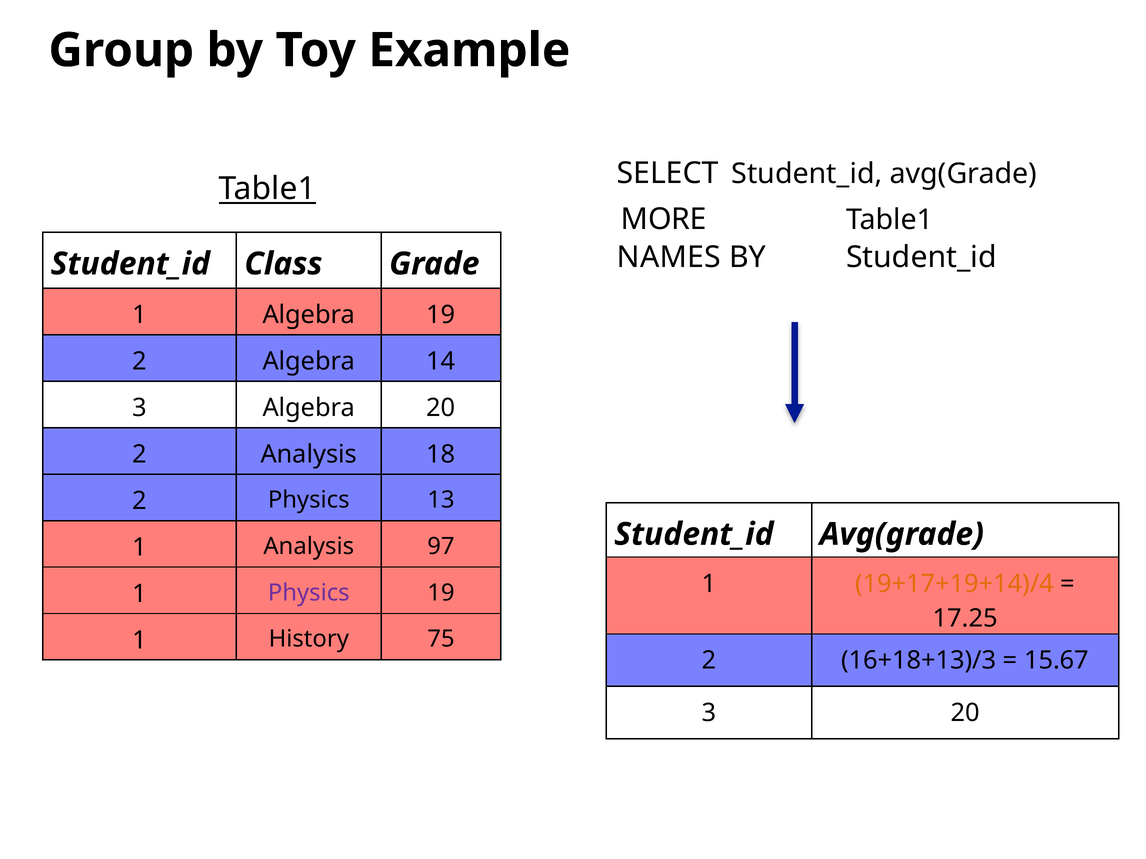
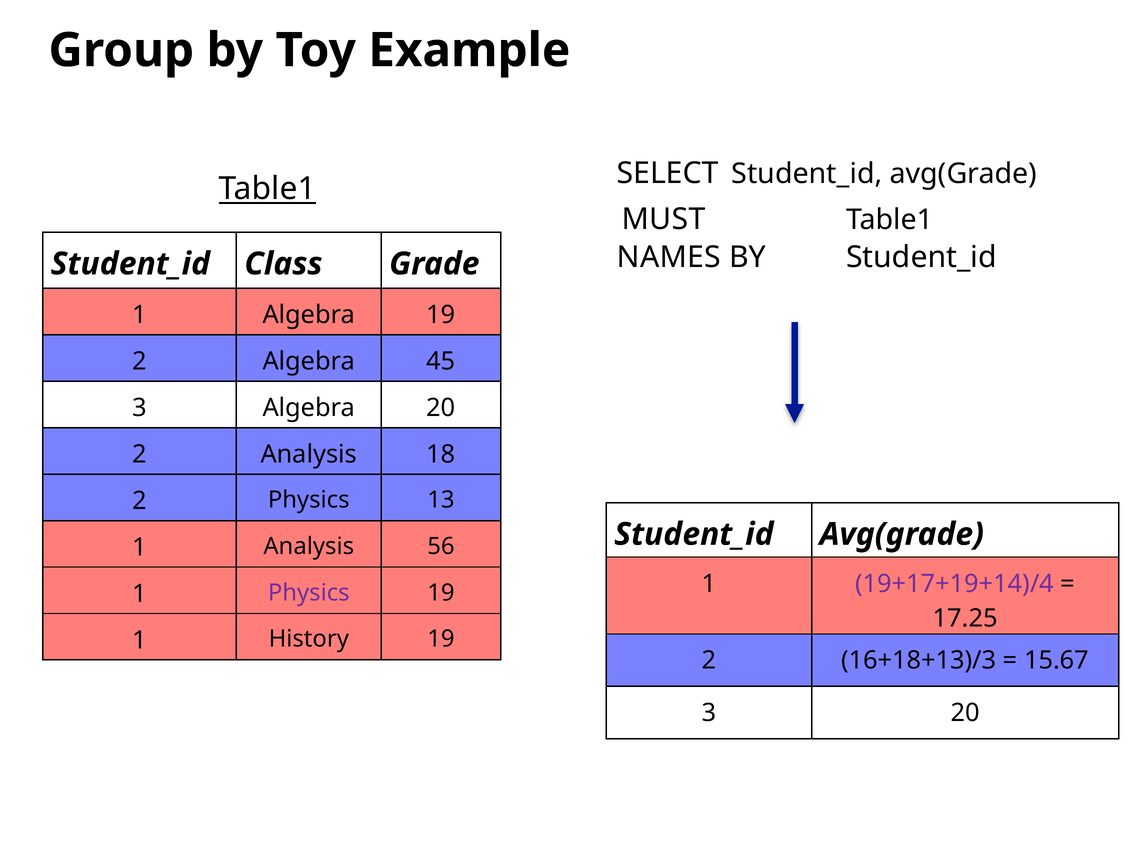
MORE: MORE -> MUST
14: 14 -> 45
97: 97 -> 56
19+17+19+14)/4 colour: orange -> purple
History 75: 75 -> 19
